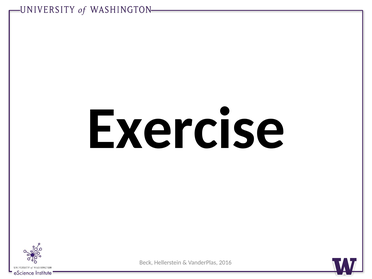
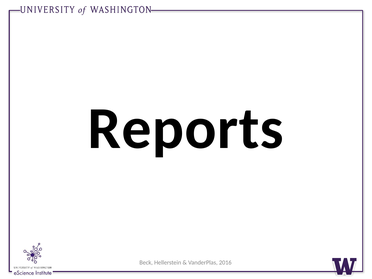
Exercise: Exercise -> Reports
